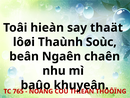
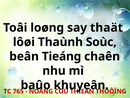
hieàn: hieàn -> loøng
Ngaên: Ngaên -> Tieáng
